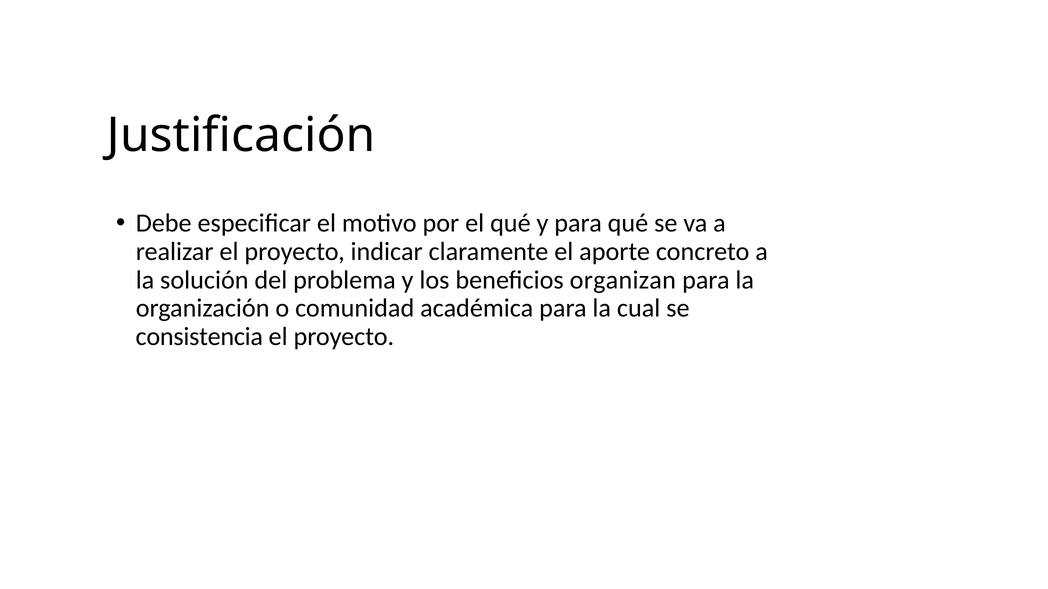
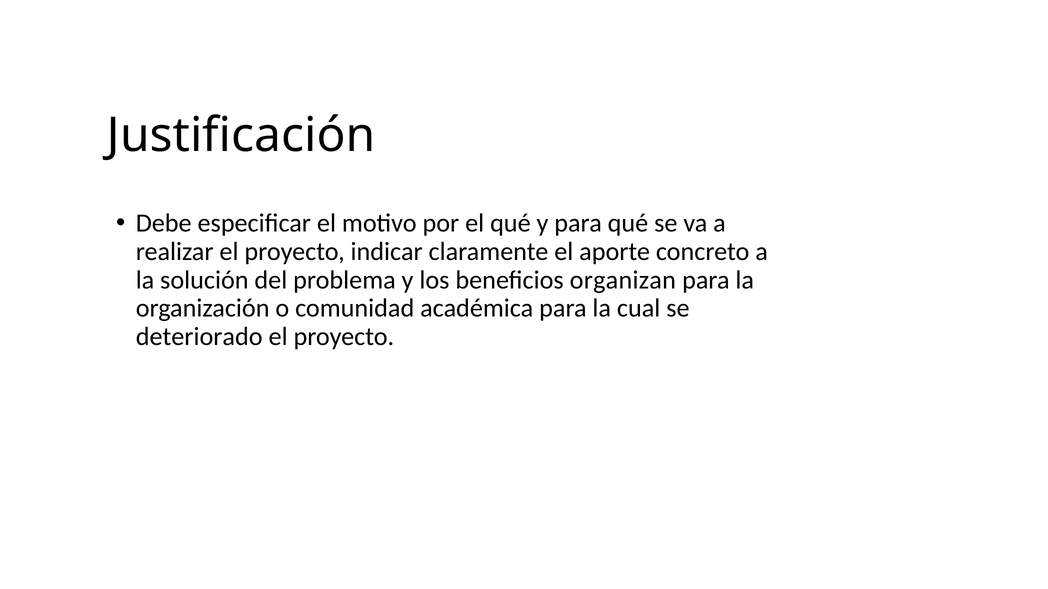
consistencia: consistencia -> deteriorado
